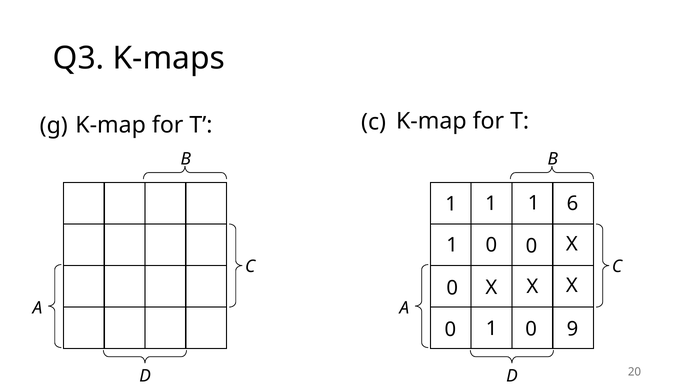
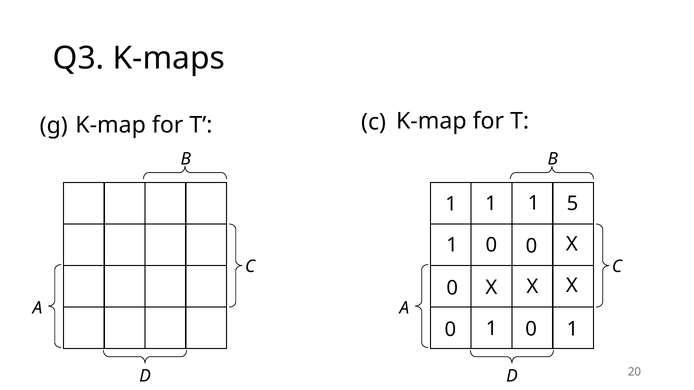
6: 6 -> 5
9 at (572, 329): 9 -> 1
